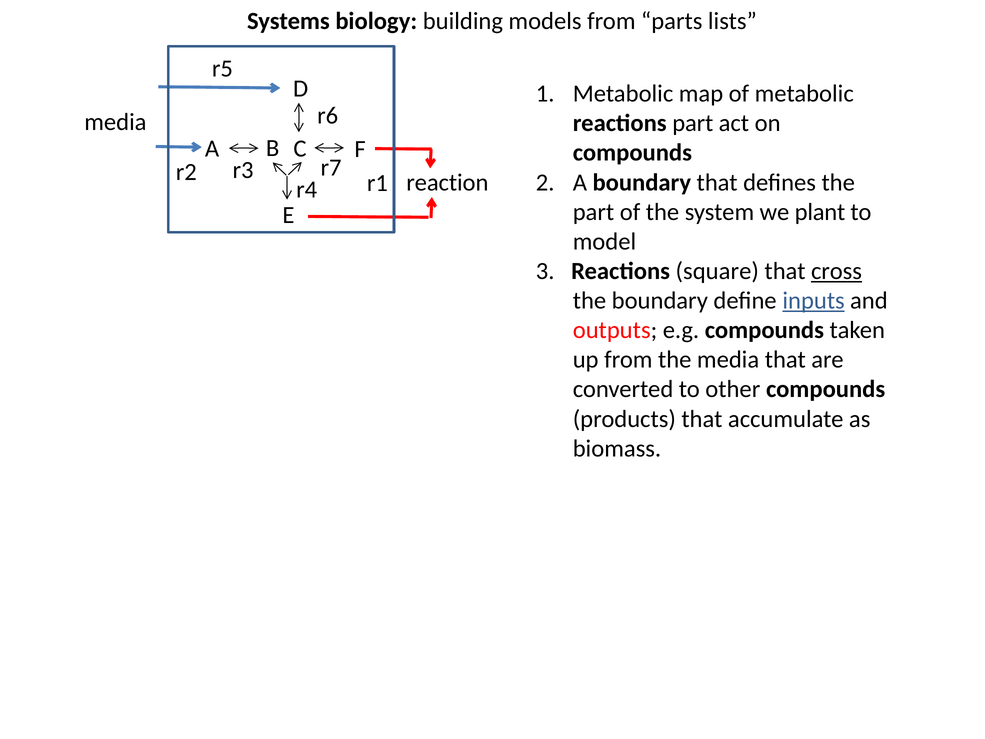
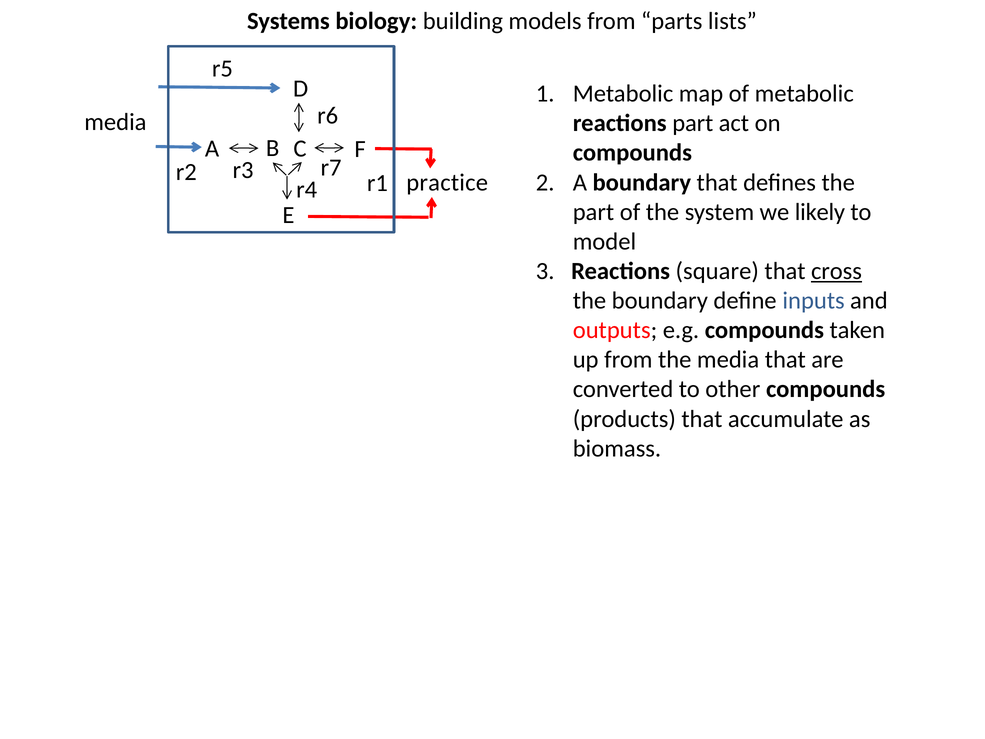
reaction: reaction -> practice
plant: plant -> likely
inputs underline: present -> none
